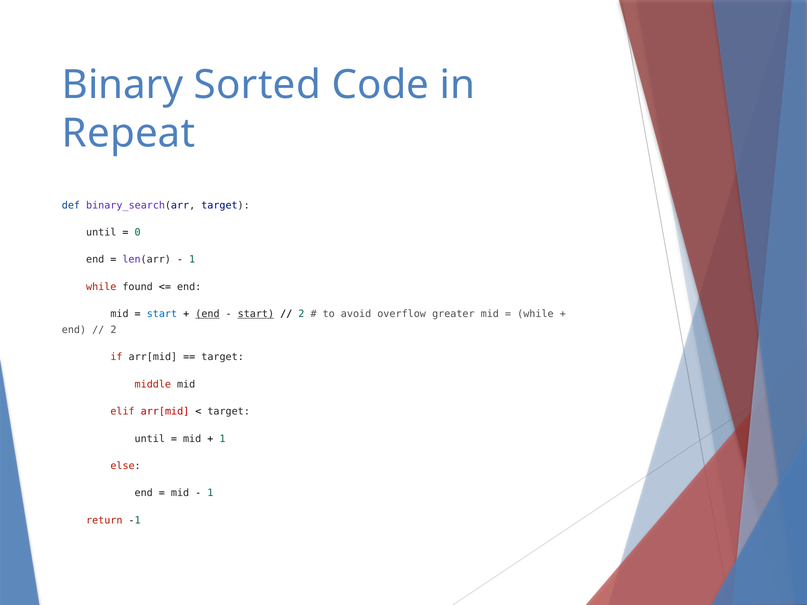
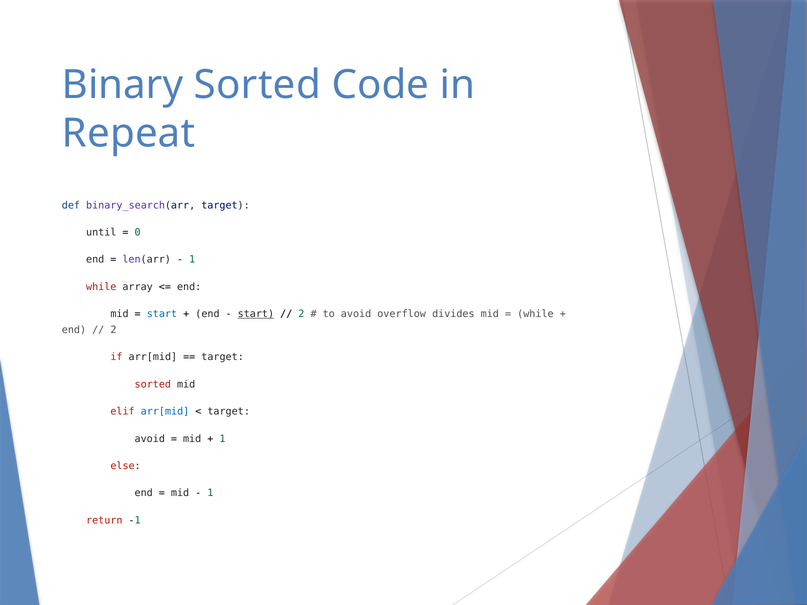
found: found -> array
end at (207, 314) underline: present -> none
greater: greater -> divides
middle at (153, 385): middle -> sorted
arr[mid at (165, 412) colour: red -> blue
until at (150, 439): until -> avoid
